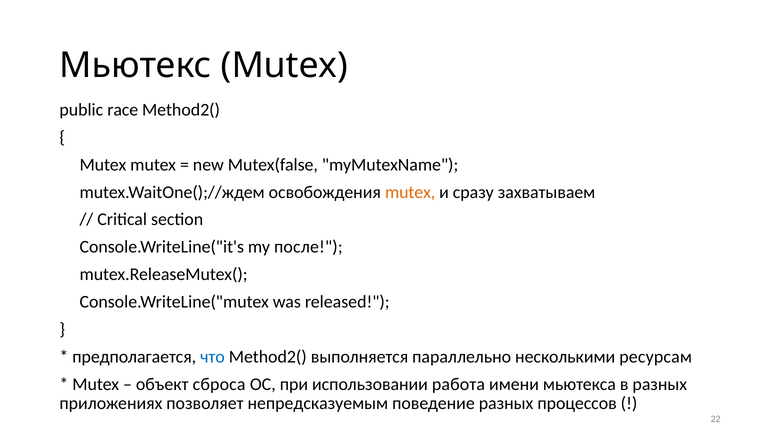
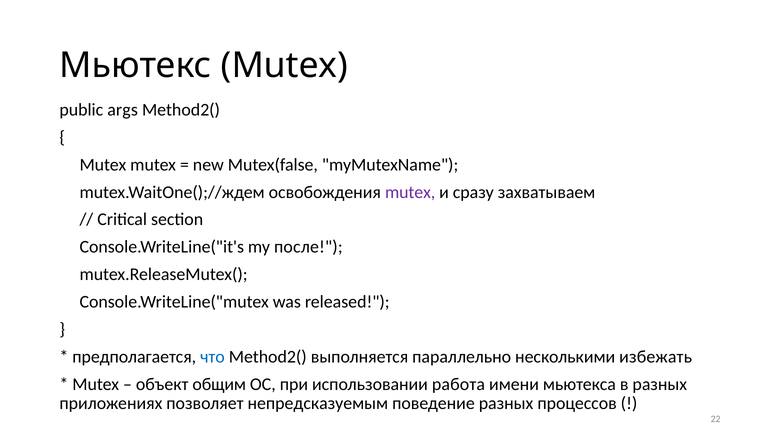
race: race -> args
mutex at (410, 192) colour: orange -> purple
ресурсам: ресурсам -> избежать
сброса: сброса -> общим
